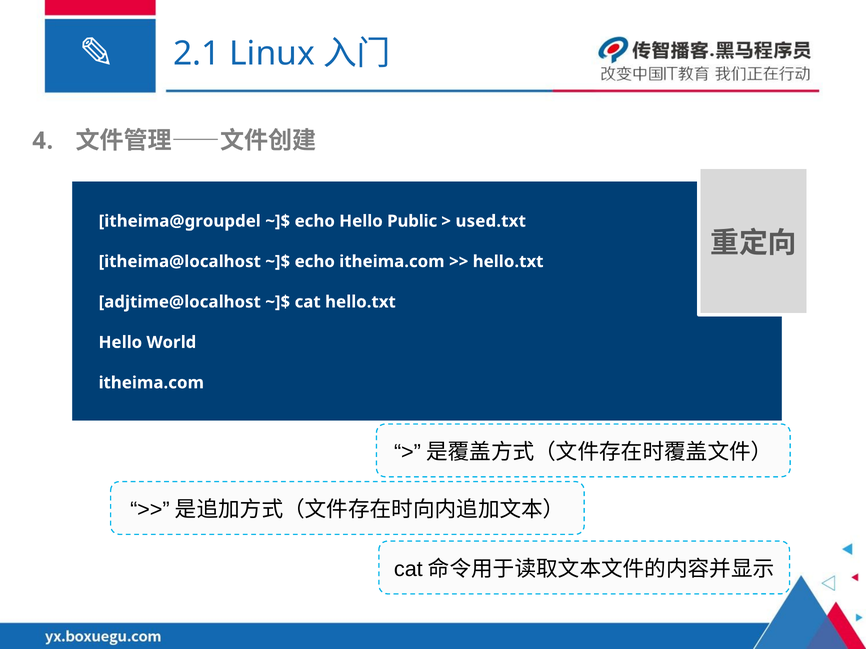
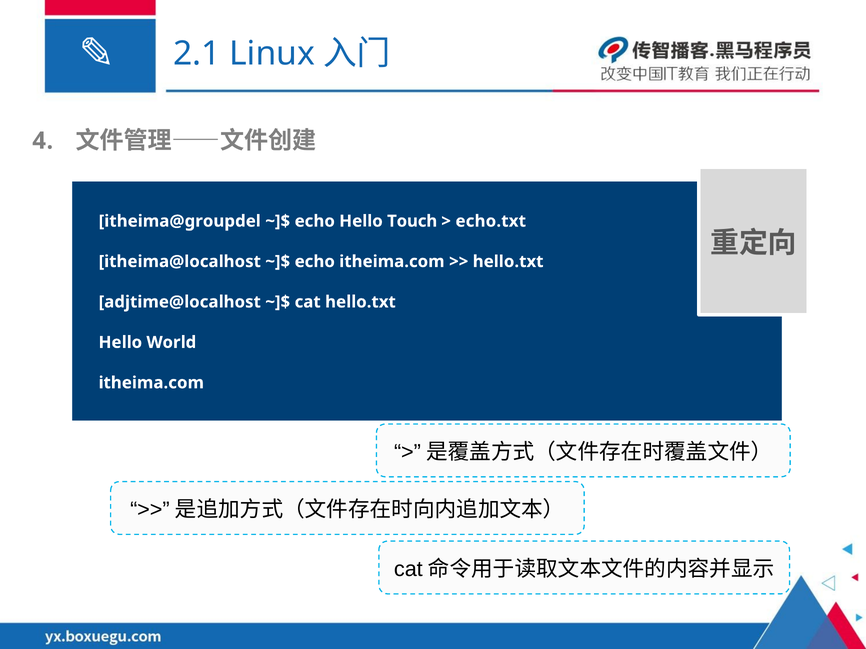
Public: Public -> Touch
used.txt: used.txt -> echo.txt
